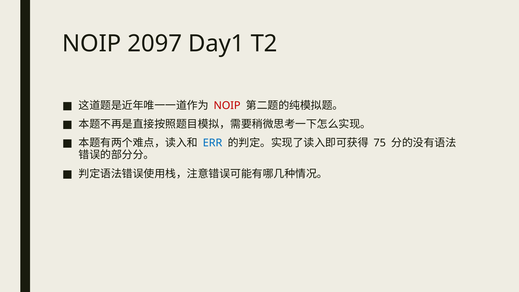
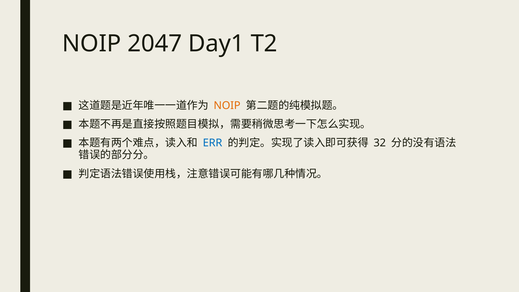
2097: 2097 -> 2047
NOIP at (227, 105) colour: red -> orange
75: 75 -> 32
